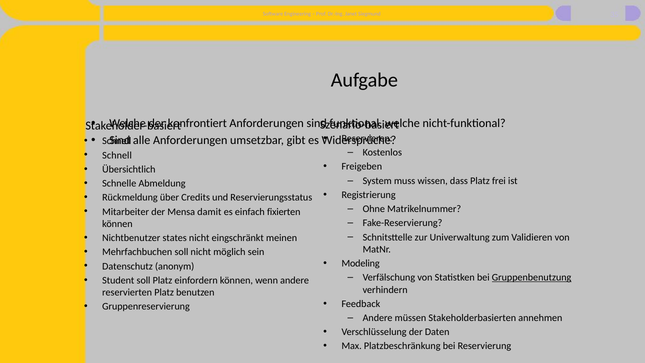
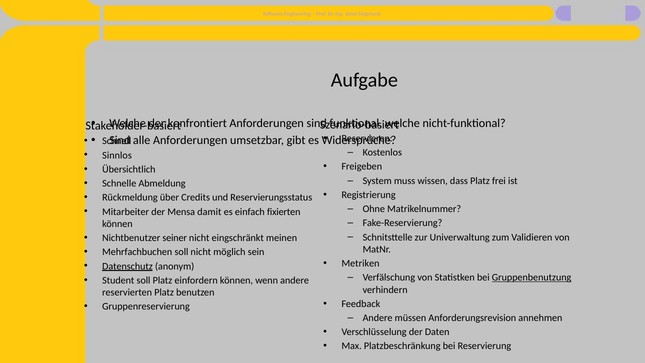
Schnell at (117, 155): Schnell -> Sinnlos
states: states -> seiner
Modeling: Modeling -> Metriken
Datenschutz underline: none -> present
Stakeholderbasierten: Stakeholderbasierten -> Anforderungsrevision
